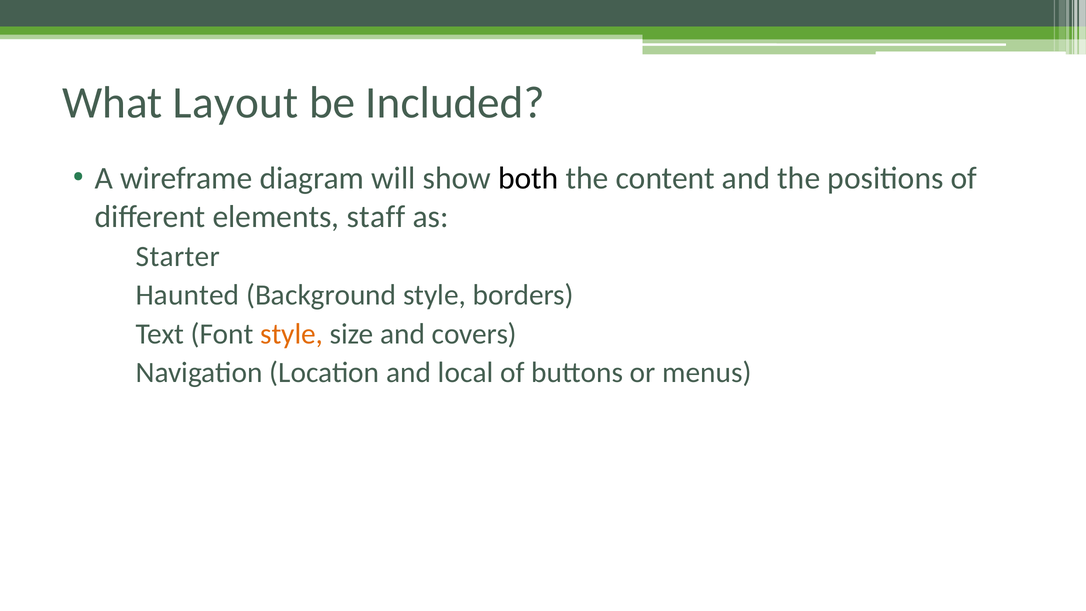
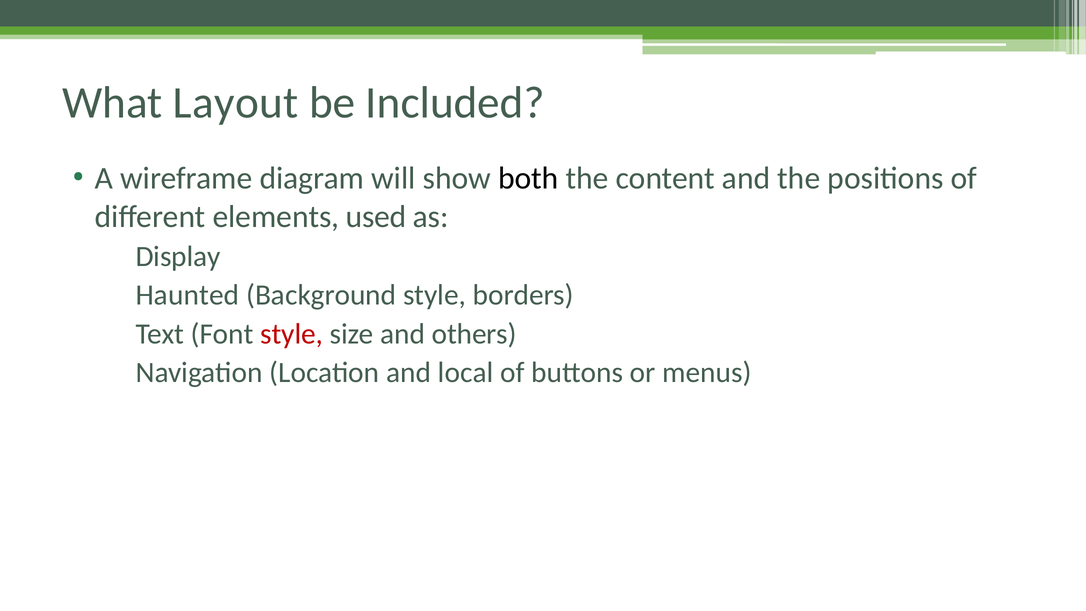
staff: staff -> used
Starter: Starter -> Display
style at (292, 334) colour: orange -> red
covers: covers -> others
